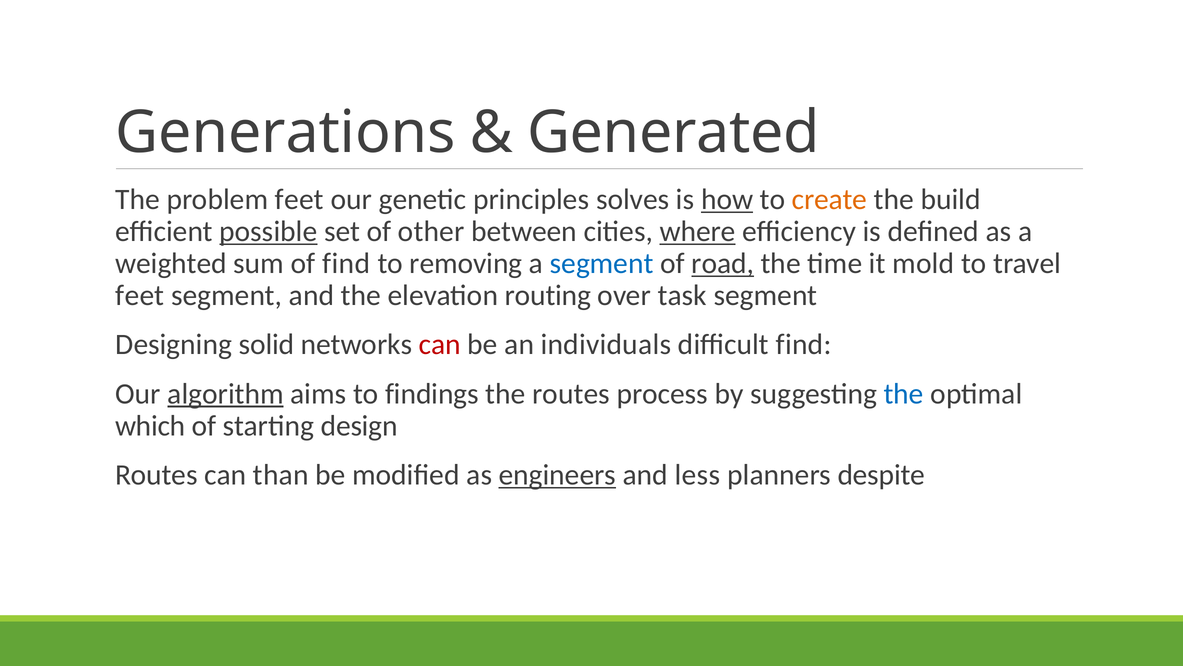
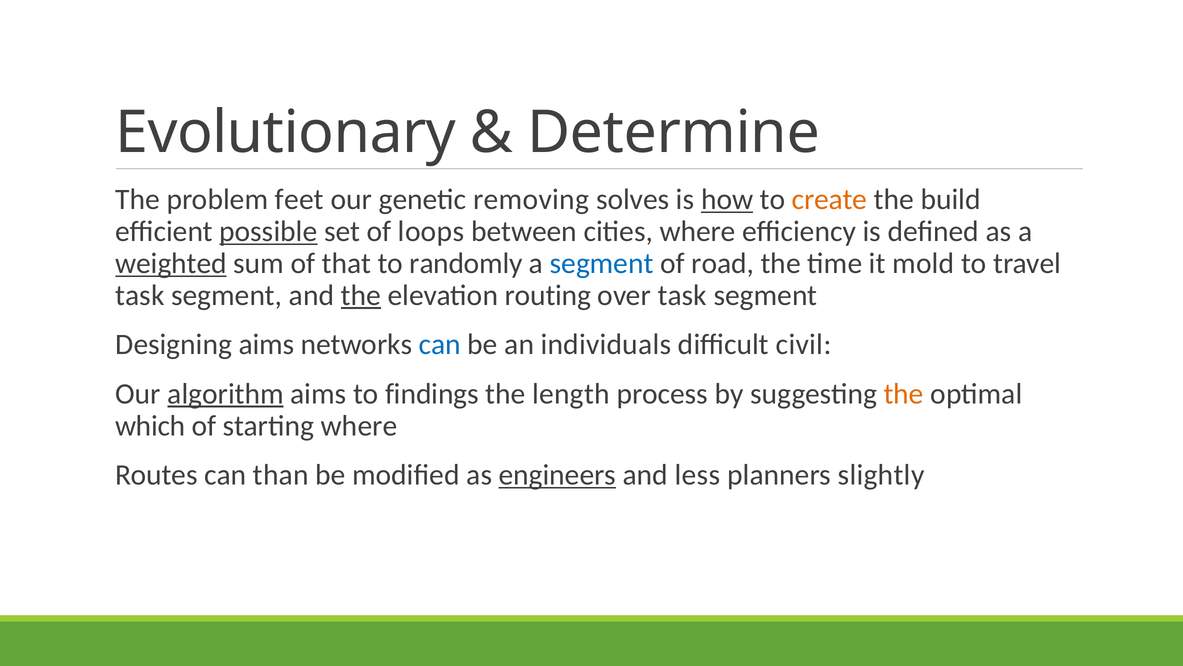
Generations: Generations -> Evolutionary
Generated: Generated -> Determine
principles: principles -> removing
other: other -> loops
where at (698, 231) underline: present -> none
weighted underline: none -> present
of find: find -> that
removing: removing -> randomly
road underline: present -> none
feet at (140, 295): feet -> task
the at (361, 295) underline: none -> present
Designing solid: solid -> aims
can at (440, 344) colour: red -> blue
difficult find: find -> civil
the routes: routes -> length
the at (904, 393) colour: blue -> orange
starting design: design -> where
despite: despite -> slightly
